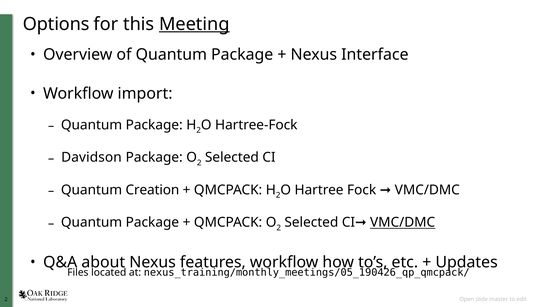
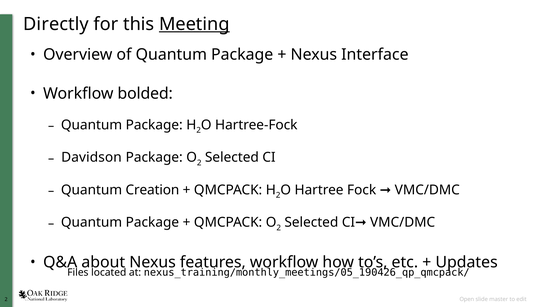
Options: Options -> Directly
import: import -> bolded
VMC/DMC at (403, 222) underline: present -> none
